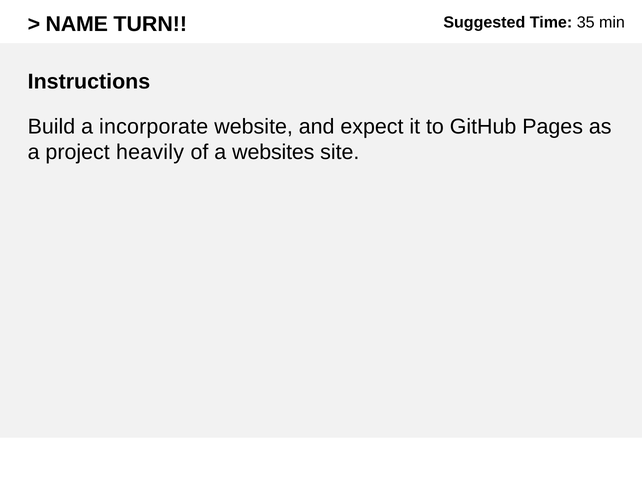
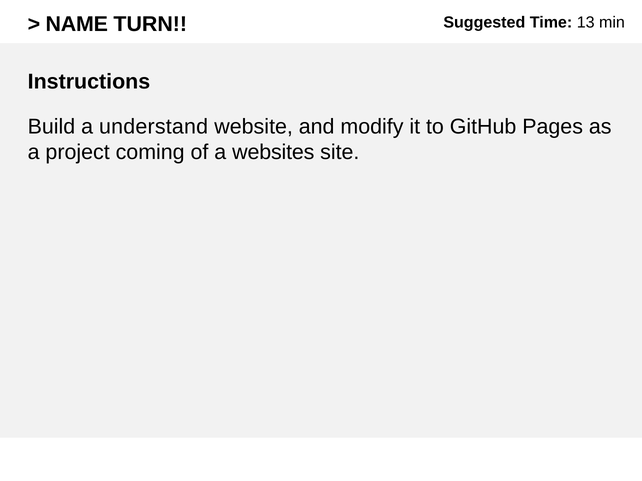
35: 35 -> 13
incorporate: incorporate -> understand
expect: expect -> modify
heavily: heavily -> coming
